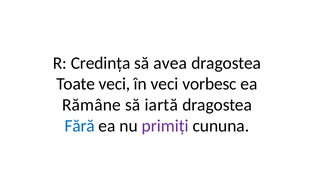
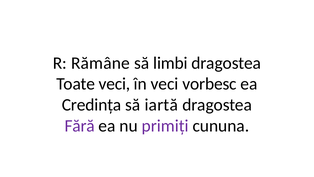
Credința: Credința -> Rămâne
avea: avea -> limbi
Rămâne: Rămâne -> Credința
Fără colour: blue -> purple
